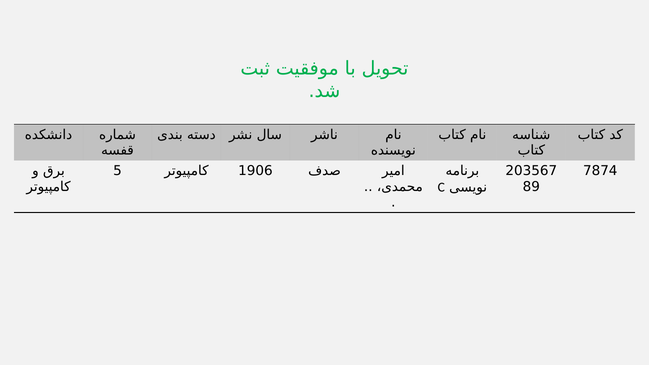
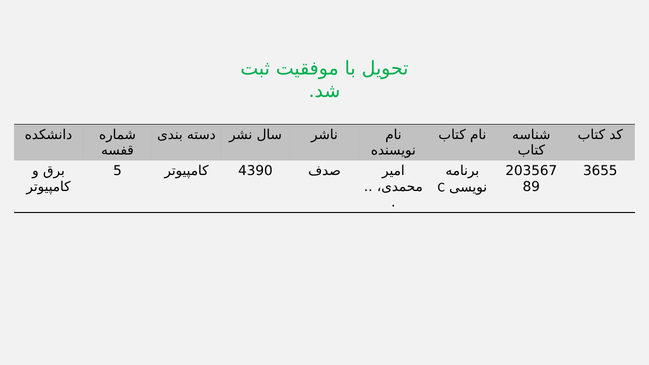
1906: 1906 -> 4390
7874: 7874 -> 3655
